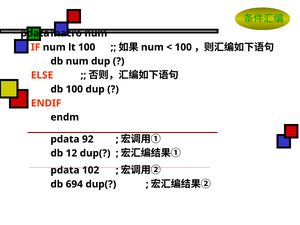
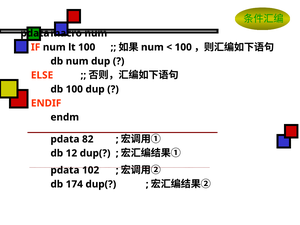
92: 92 -> 82
694: 694 -> 174
